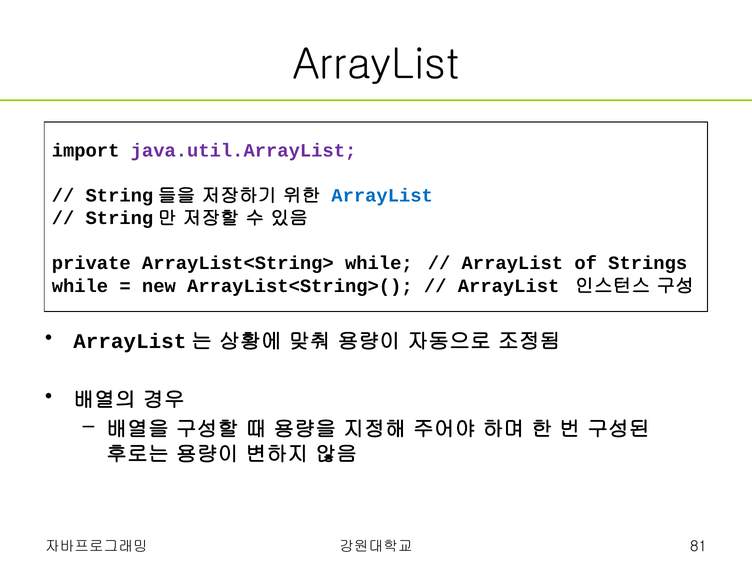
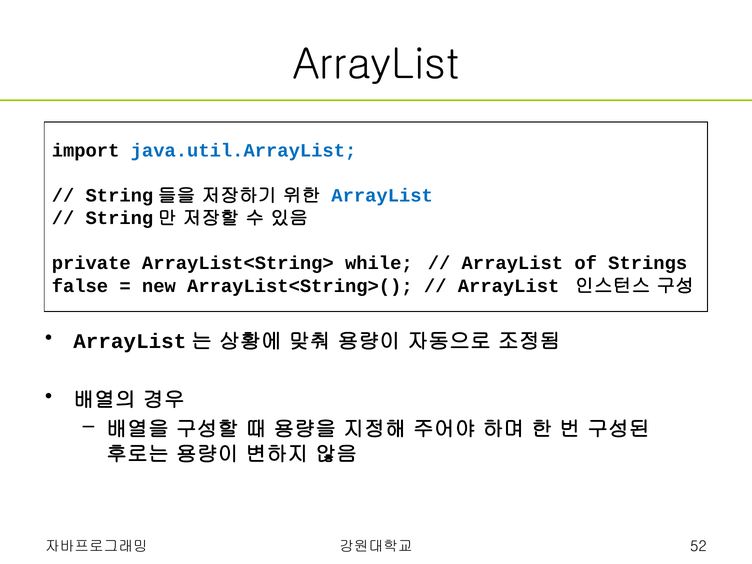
java.util.ArrayList colour: purple -> blue
while at (80, 286): while -> false
81: 81 -> 52
